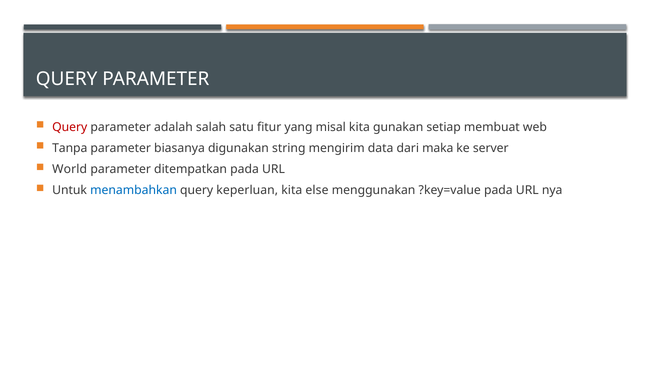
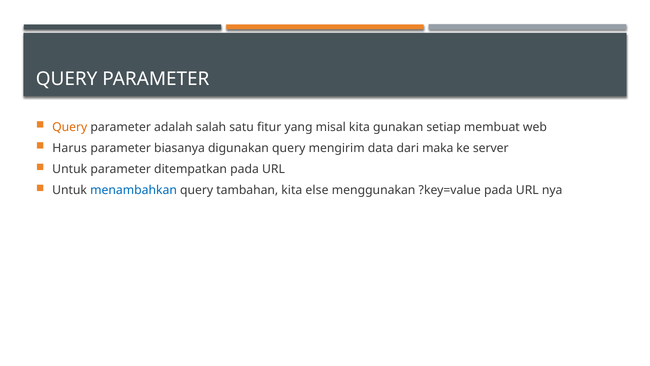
Query at (70, 127) colour: red -> orange
Tanpa: Tanpa -> Harus
digunakan string: string -> query
World at (70, 169): World -> Untuk
keperluan: keperluan -> tambahan
